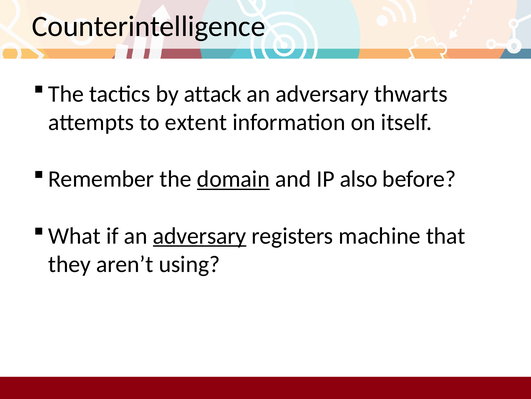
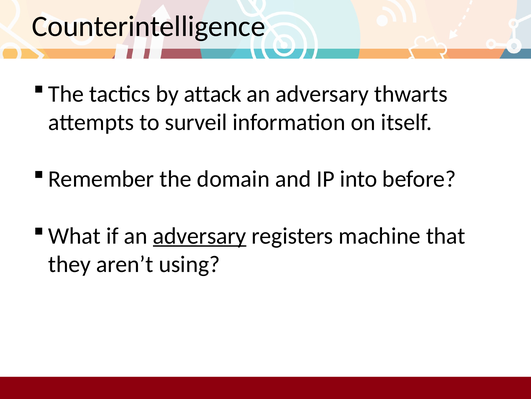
extent: extent -> surveil
domain underline: present -> none
also: also -> into
